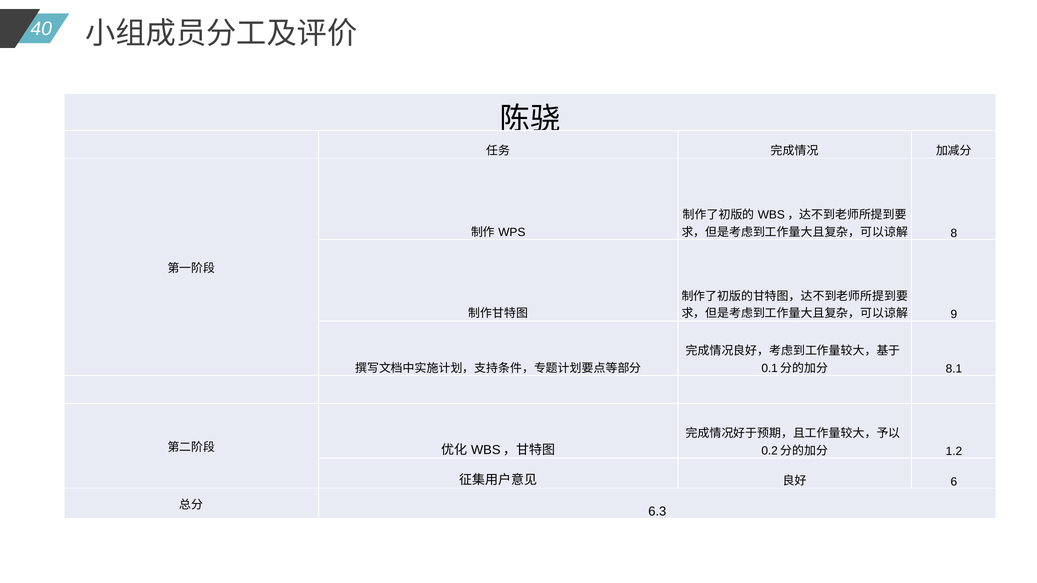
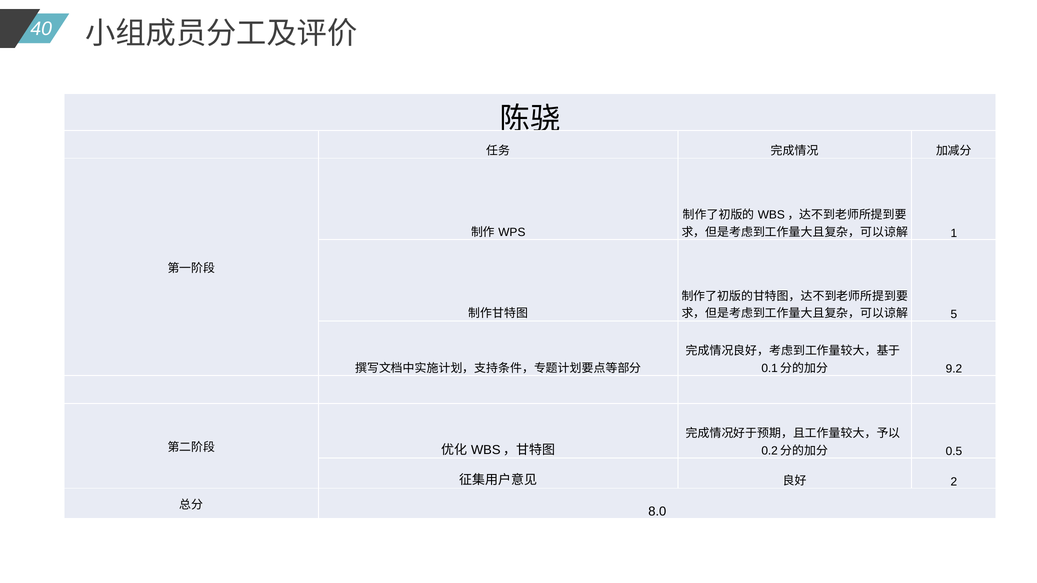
8: 8 -> 1
9: 9 -> 5
8.1: 8.1 -> 9.2
1.2: 1.2 -> 0.5
6: 6 -> 2
6.3: 6.3 -> 8.0
